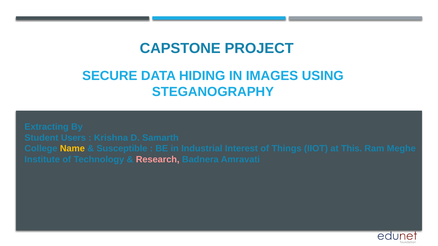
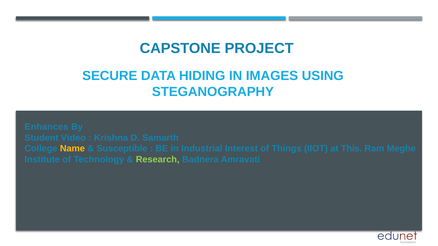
Extracting: Extracting -> Enhances
Users: Users -> Video
Research colour: pink -> light green
